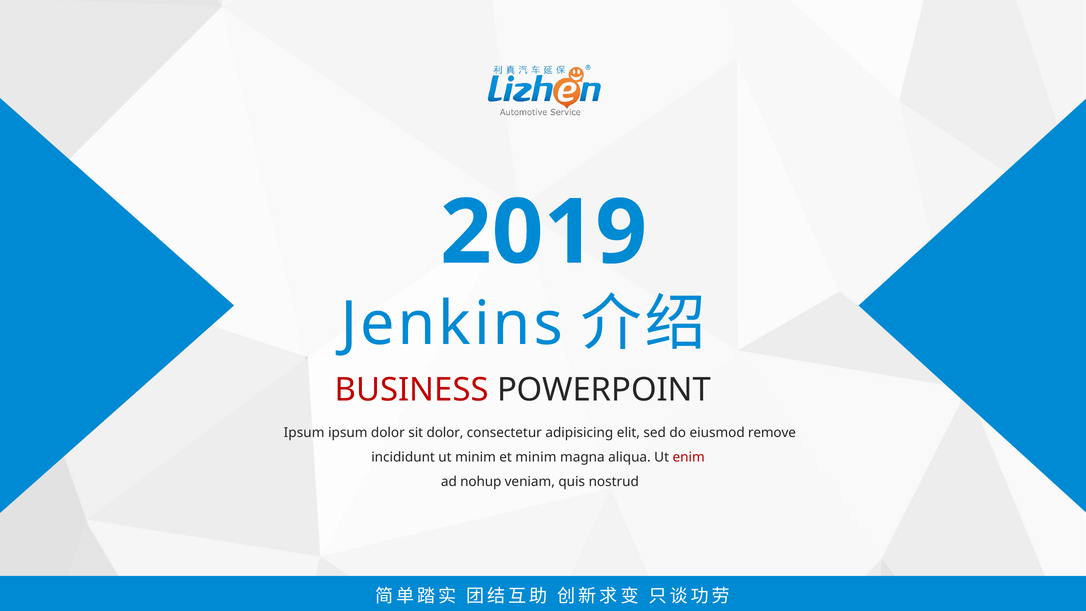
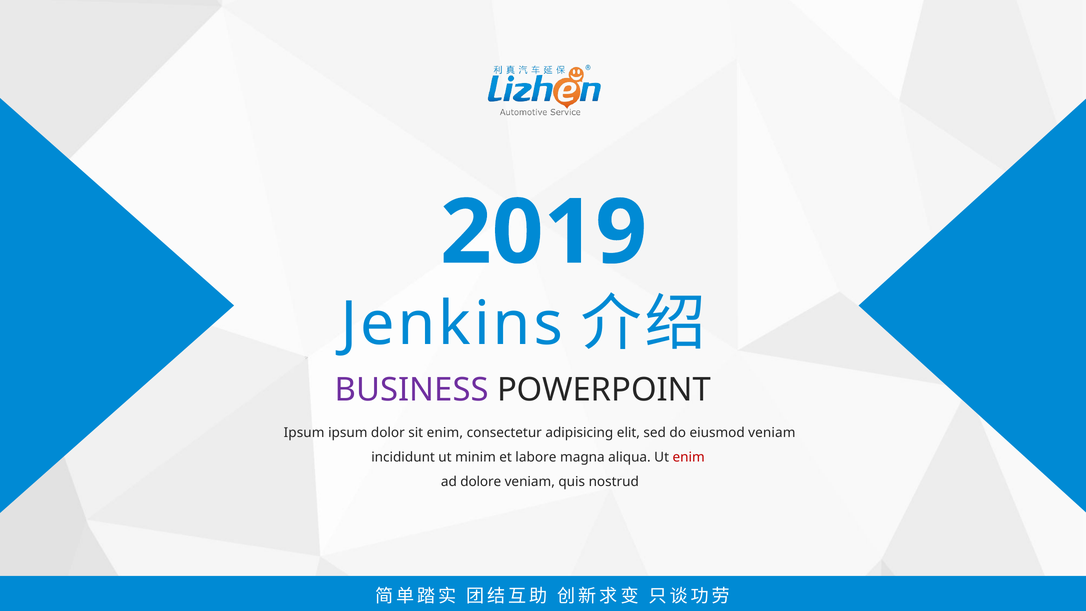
BUSINESS colour: red -> purple
sit dolor: dolor -> enim
eiusmod remove: remove -> veniam
et minim: minim -> labore
nohup: nohup -> dolore
